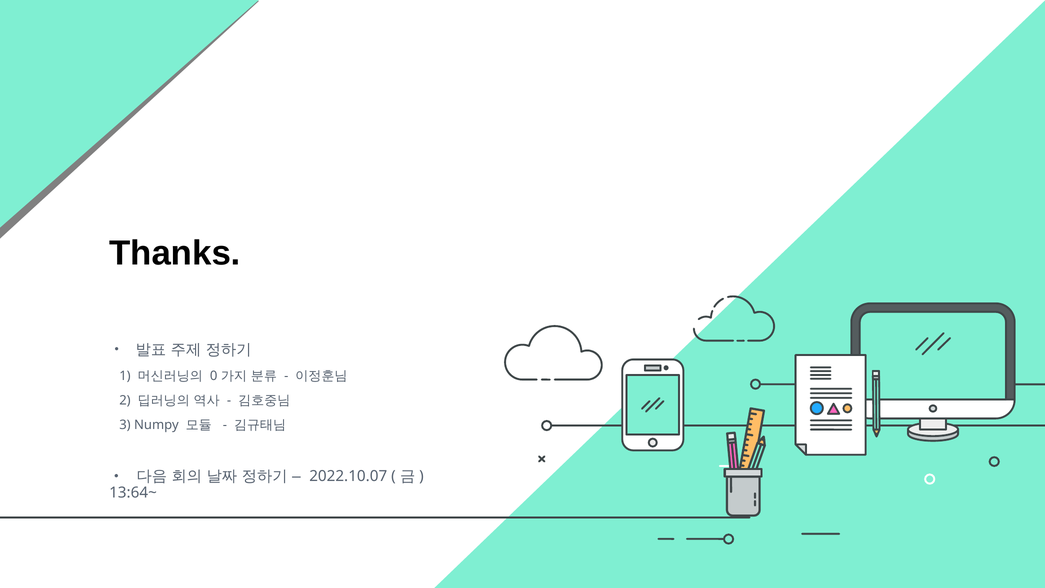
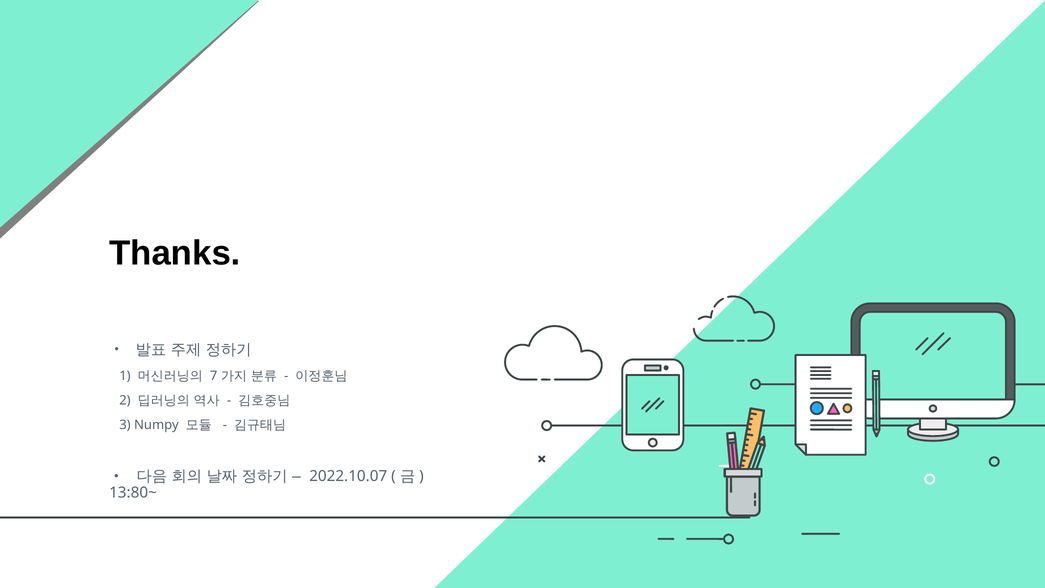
0: 0 -> 7
13:64~: 13:64~ -> 13:80~
